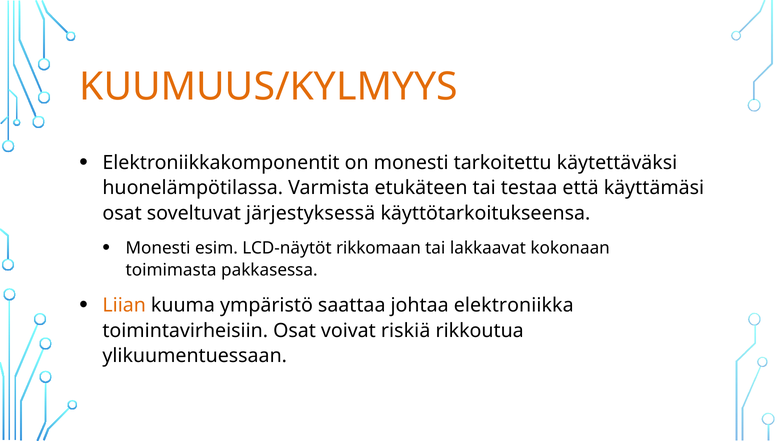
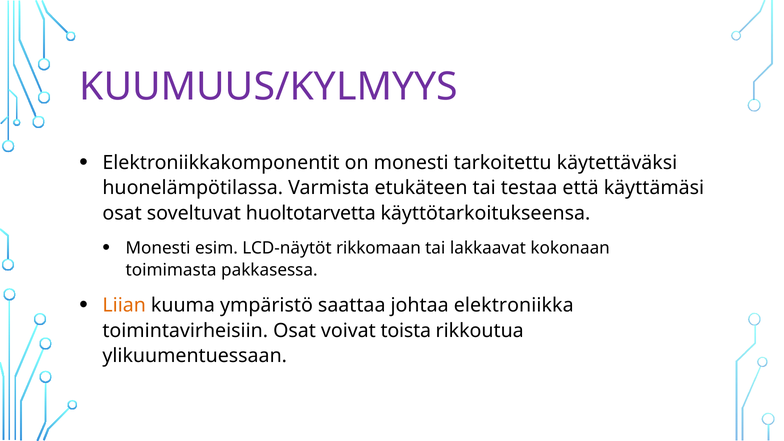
KUUMUUS/KYLMYYS colour: orange -> purple
järjestyksessä: järjestyksessä -> huoltotarvetta
riskiä: riskiä -> toista
